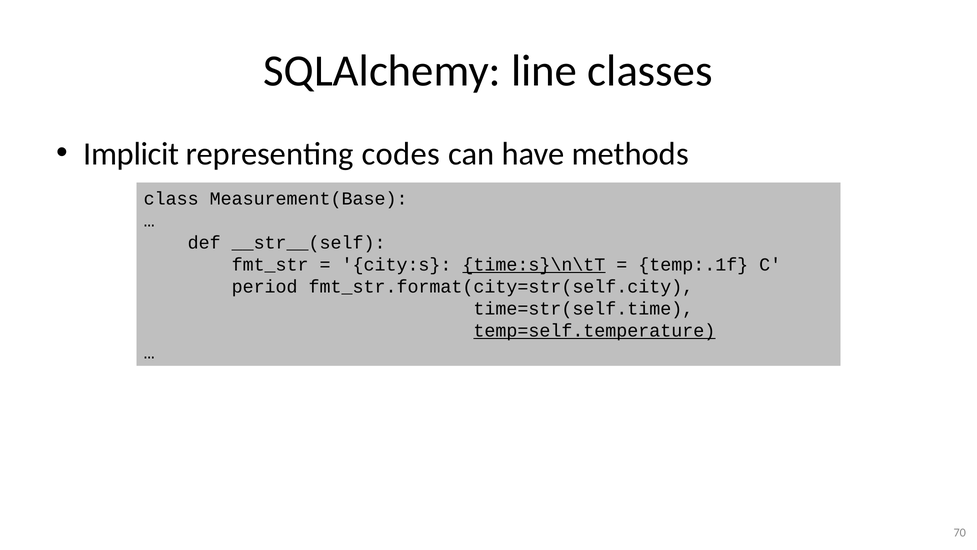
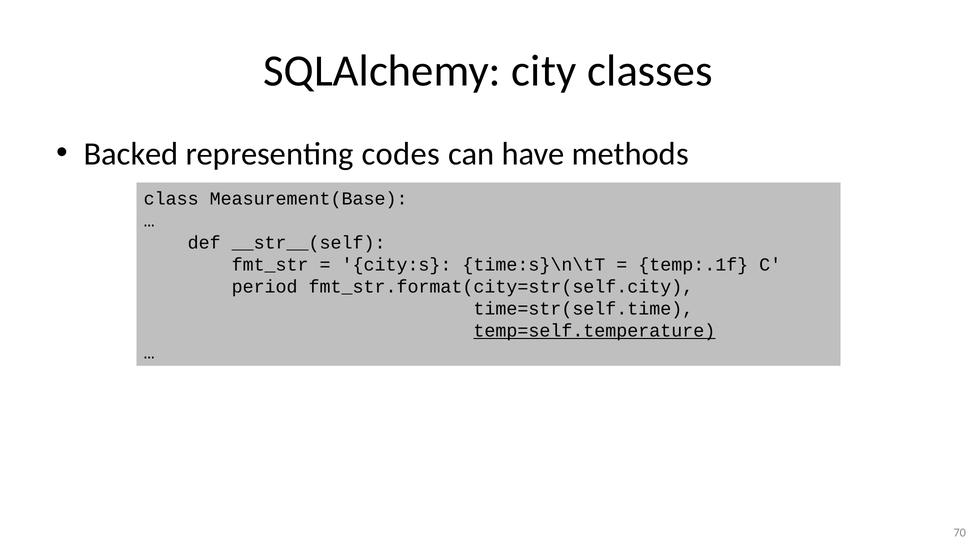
line: line -> city
Implicit: Implicit -> Backed
time:s}\n\tT underline: present -> none
